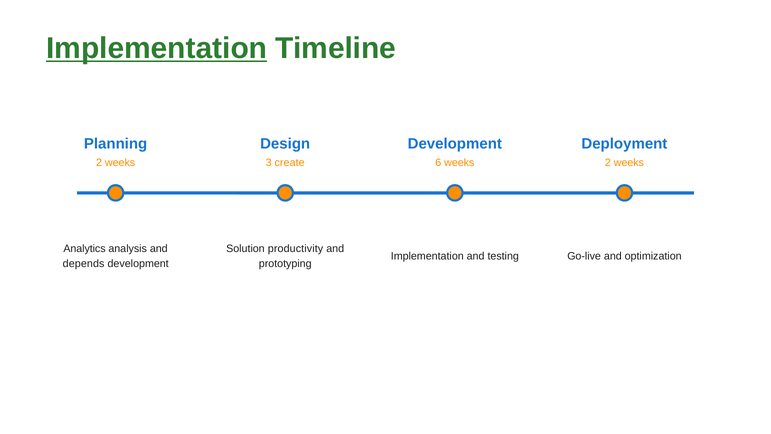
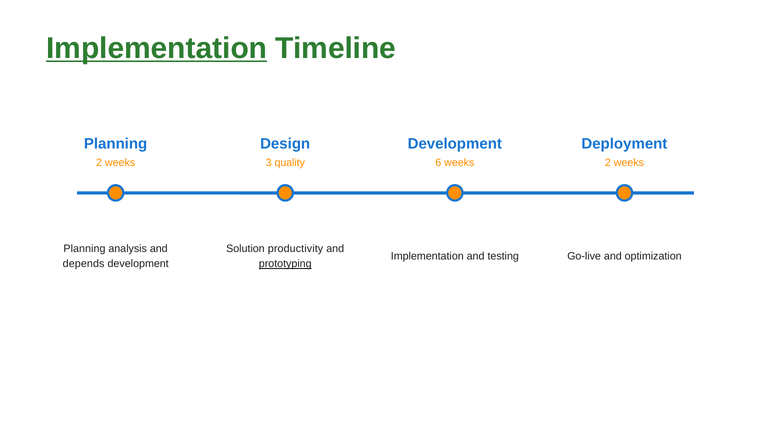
create: create -> quality
Analytics at (85, 249): Analytics -> Planning
prototyping underline: none -> present
